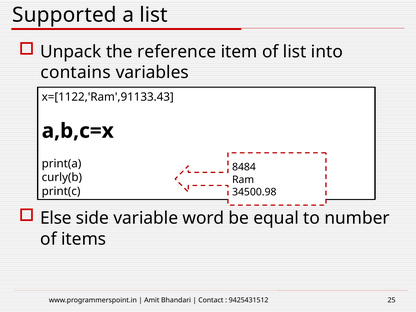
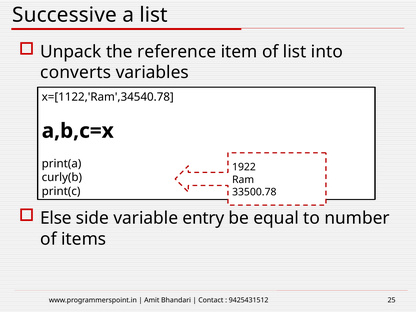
Supported: Supported -> Successive
contains: contains -> converts
x=[1122,'Ram',91133.43: x=[1122,'Ram',91133.43 -> x=[1122,'Ram',34540.78
8484: 8484 -> 1922
34500.98: 34500.98 -> 33500.78
word: word -> entry
